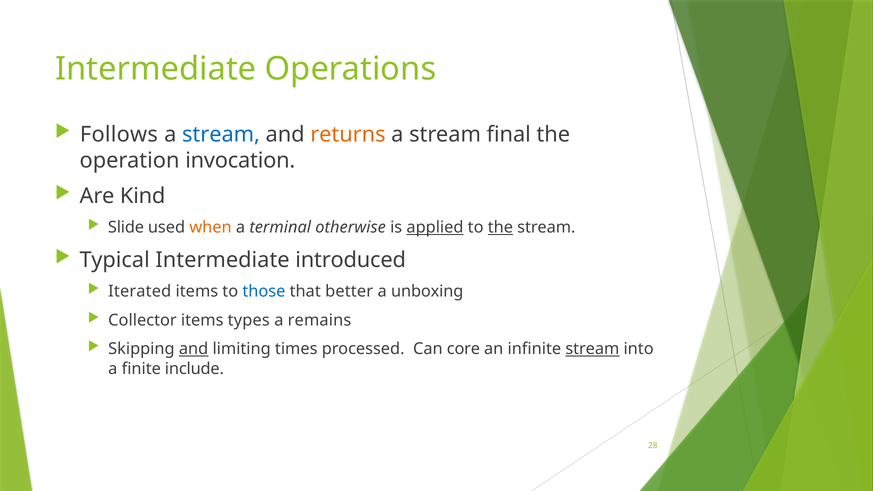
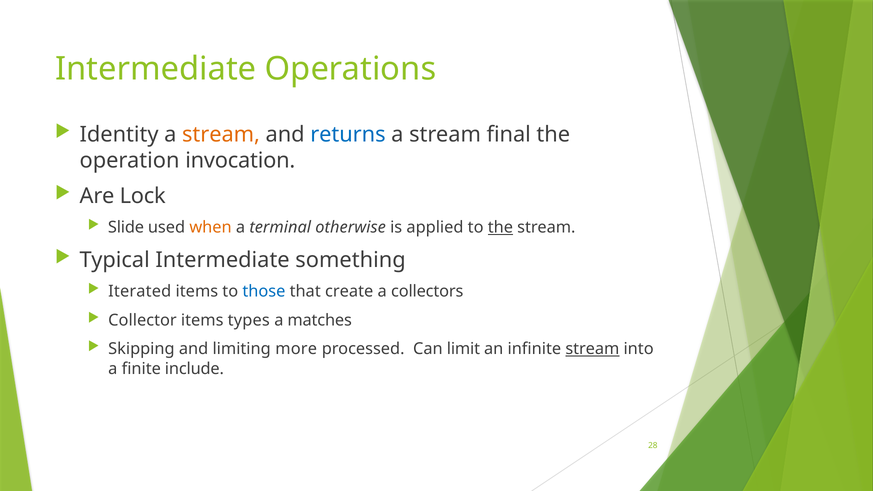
Follows: Follows -> Identity
stream at (221, 134) colour: blue -> orange
returns colour: orange -> blue
Kind: Kind -> Lock
applied underline: present -> none
introduced: introduced -> something
better: better -> create
unboxing: unboxing -> collectors
remains: remains -> matches
and at (194, 349) underline: present -> none
times: times -> more
core: core -> limit
